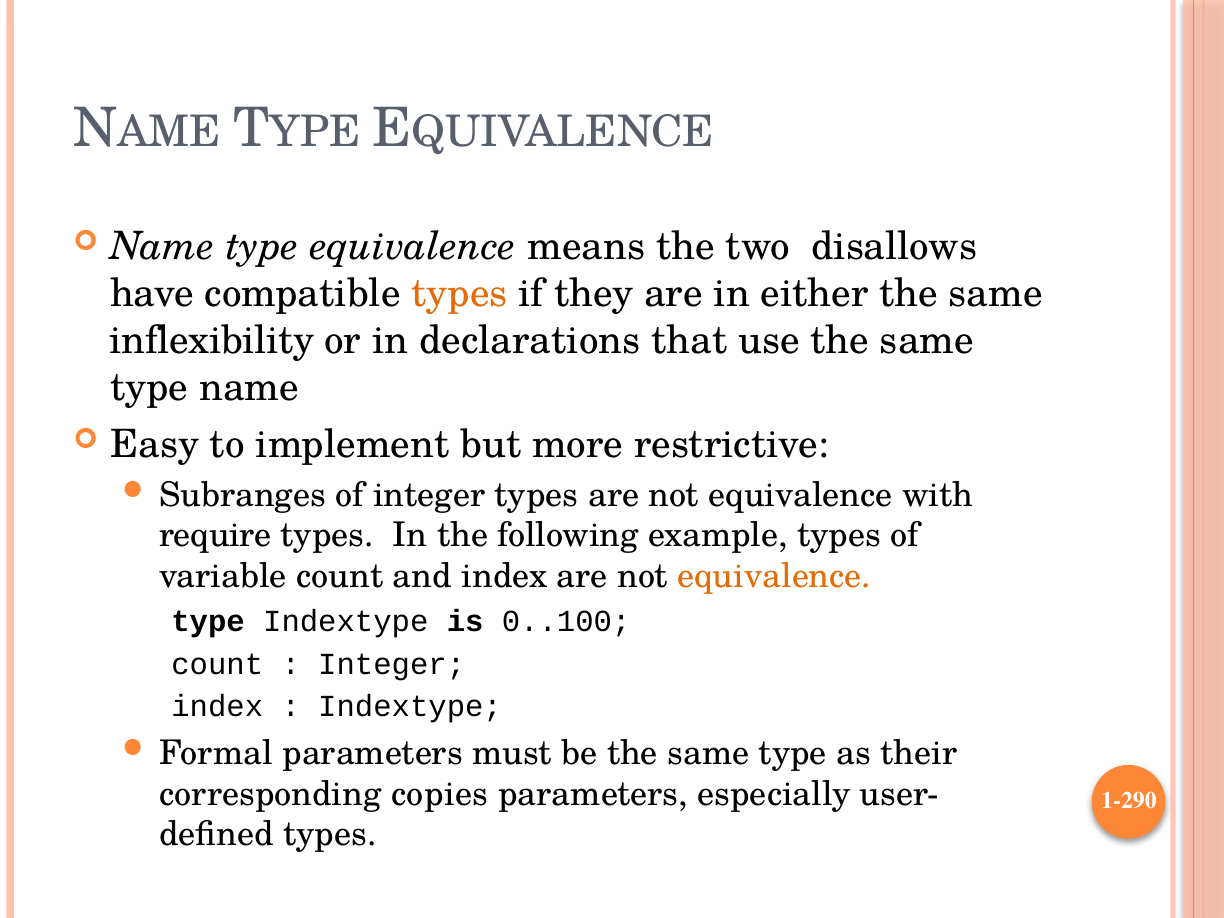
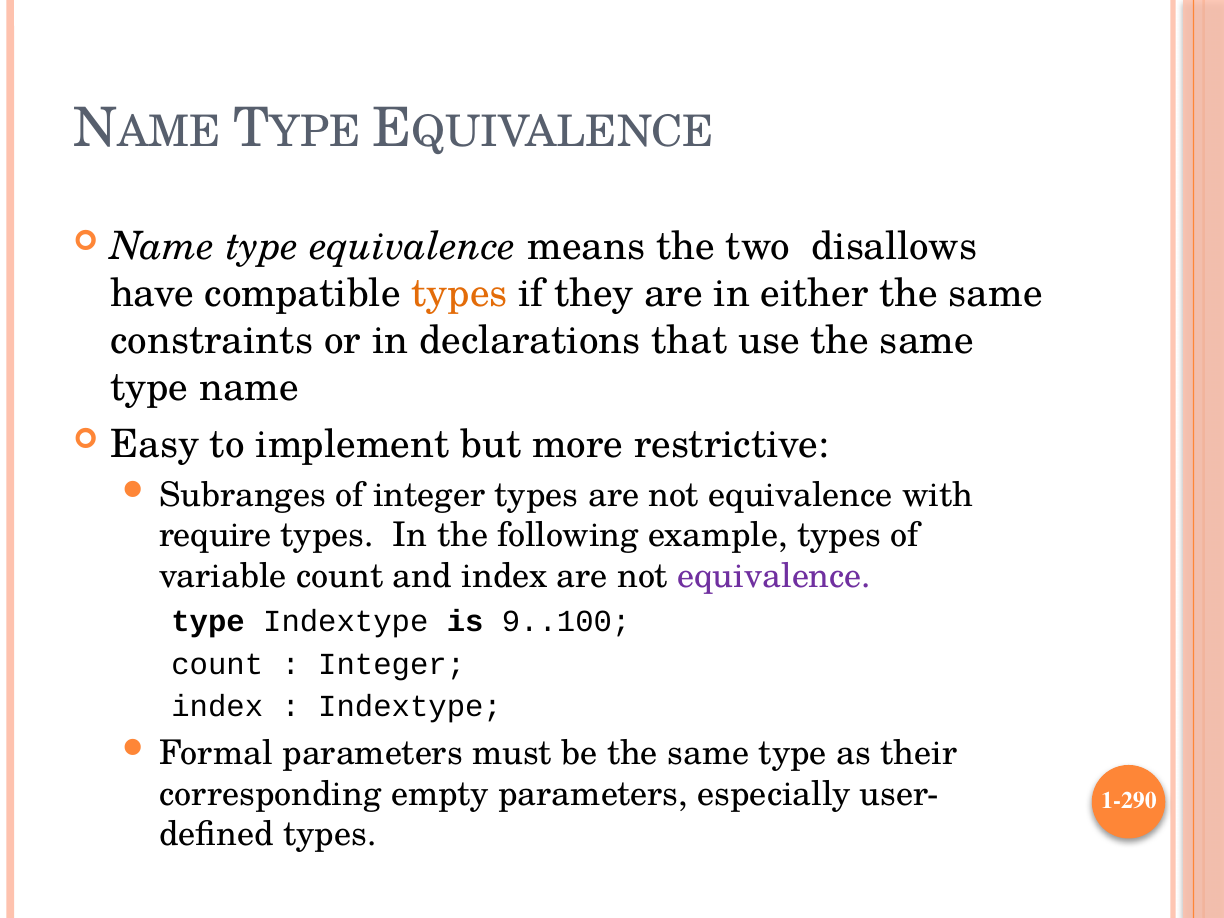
inflexibility: inflexibility -> constraints
equivalence at (774, 577) colour: orange -> purple
0..100: 0..100 -> 9..100
copies: copies -> empty
